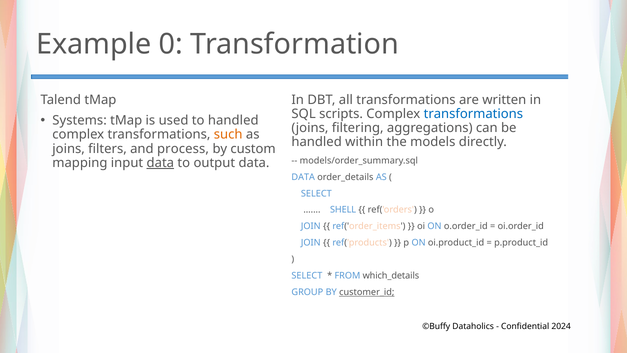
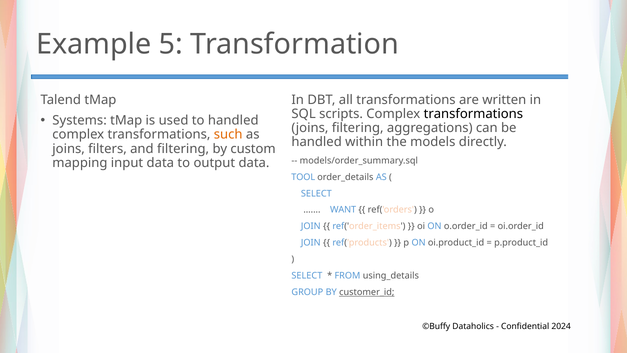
0: 0 -> 5
transformations at (473, 114) colour: blue -> black
and process: process -> filtering
data at (160, 163) underline: present -> none
DATA at (303, 177): DATA -> TOOL
SHELL: SHELL -> WANT
which_details: which_details -> using_details
